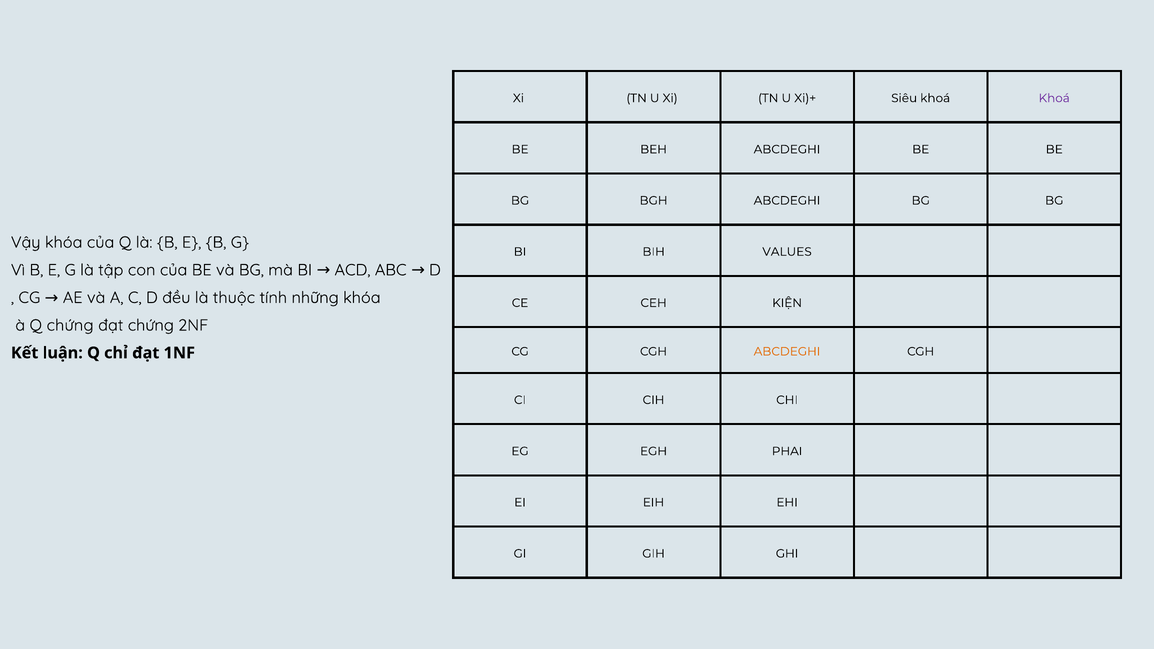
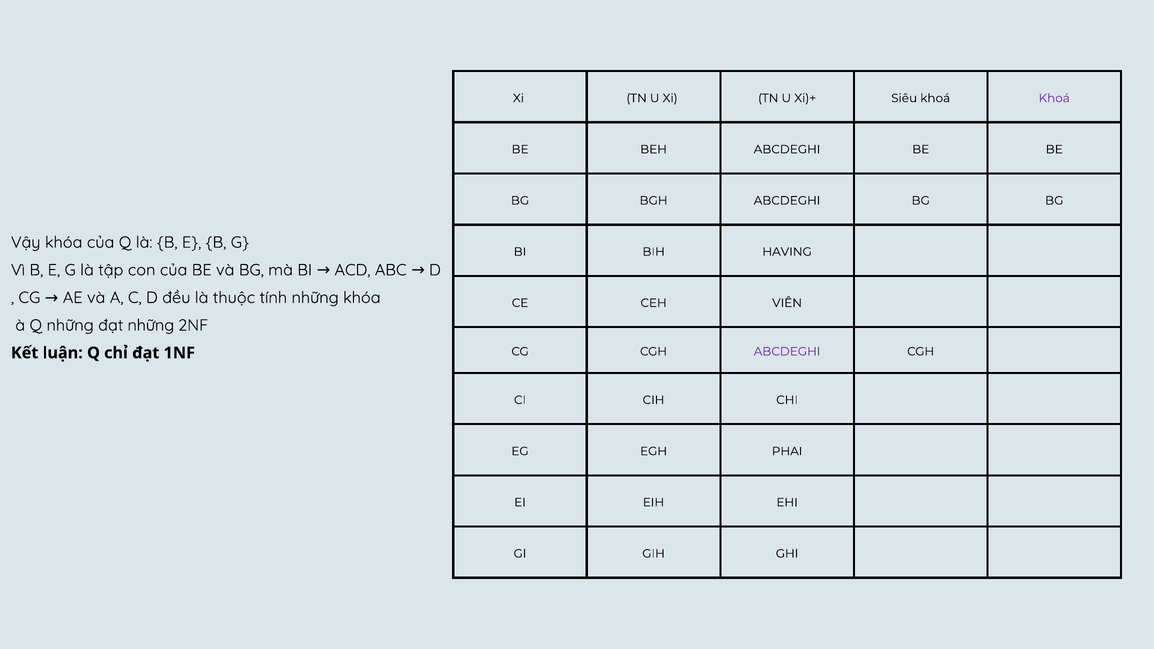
VALUES: VALUES -> HAVING
KIỆN: KIỆN -> VIÊN
Q chứng: chứng -> những
đạt chứng: chứng -> những
ABCDEGHI at (787, 352) colour: orange -> purple
